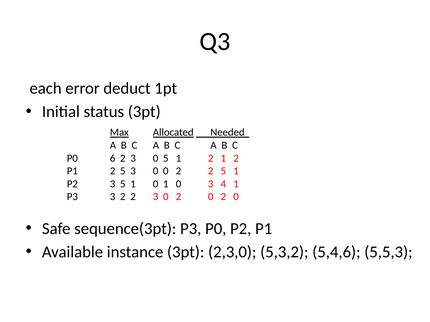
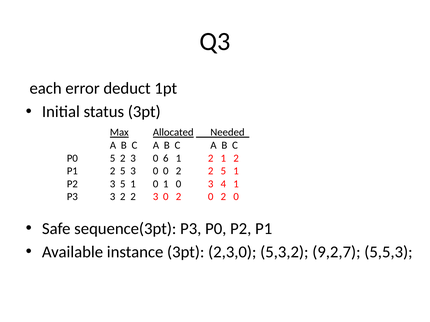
P0 6: 6 -> 5
0 5: 5 -> 6
5,4,6: 5,4,6 -> 9,2,7
